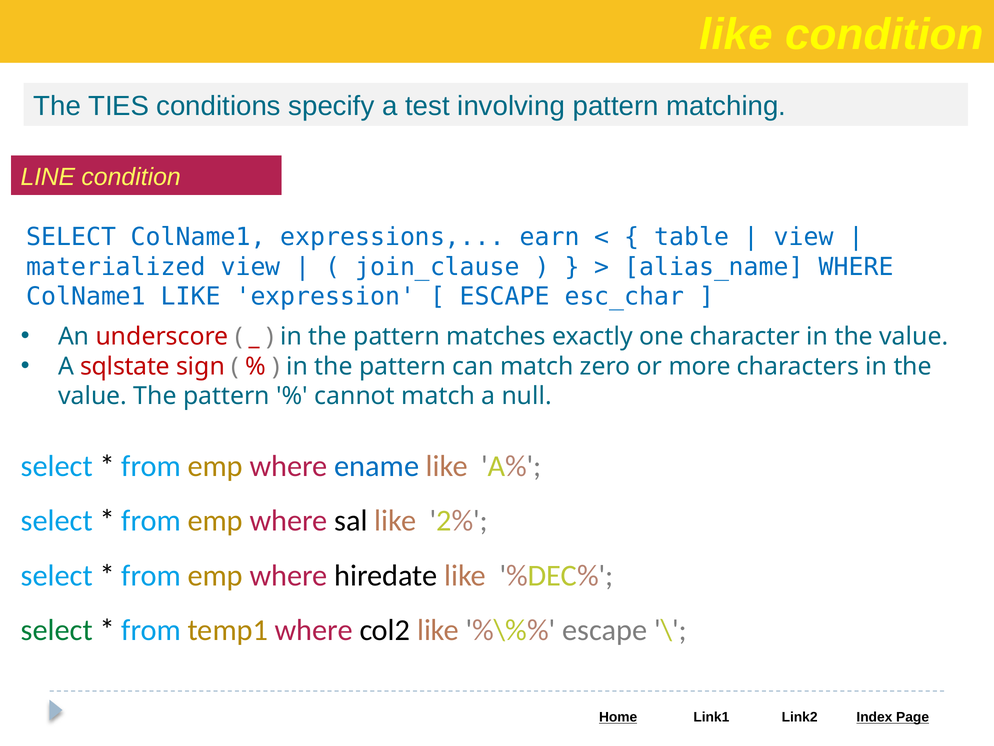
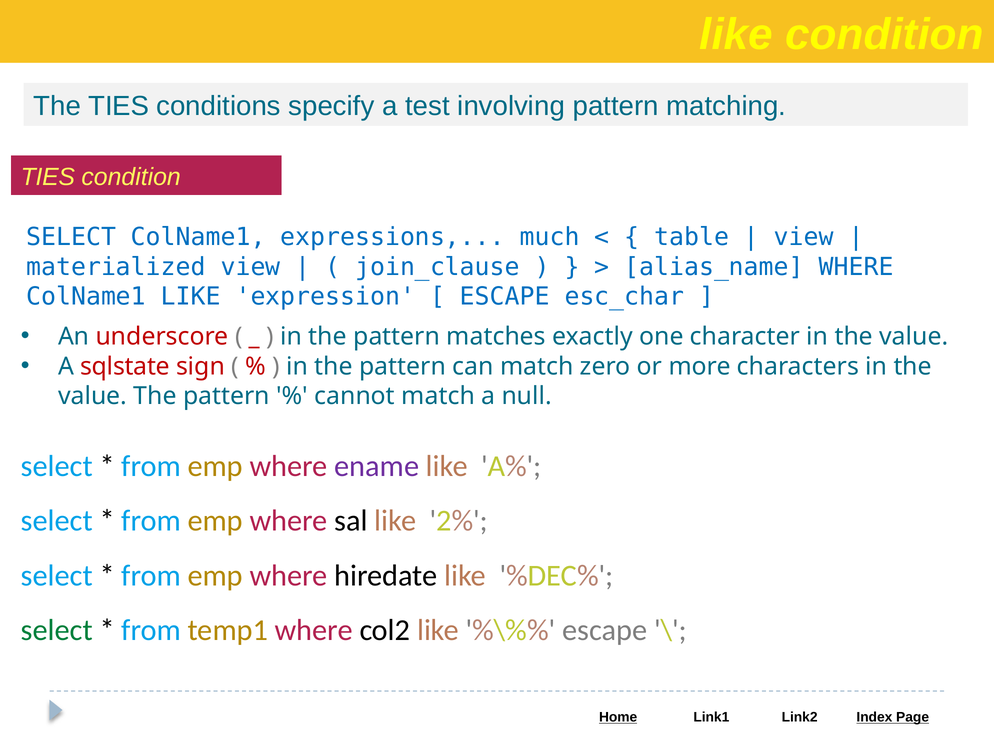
LINE at (48, 177): LINE -> TIES
earn: earn -> much
ename colour: blue -> purple
